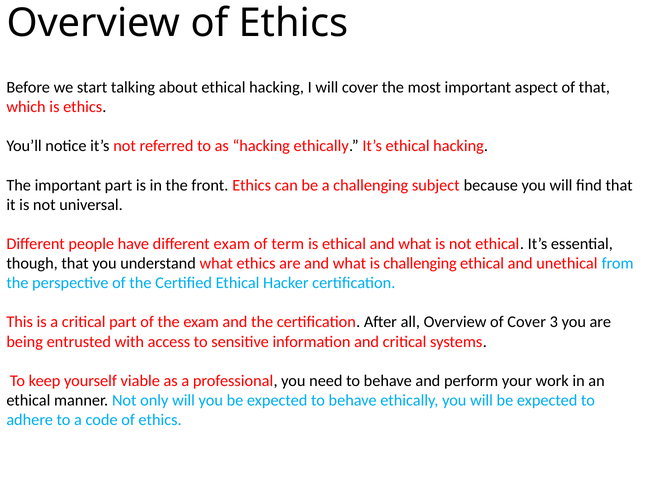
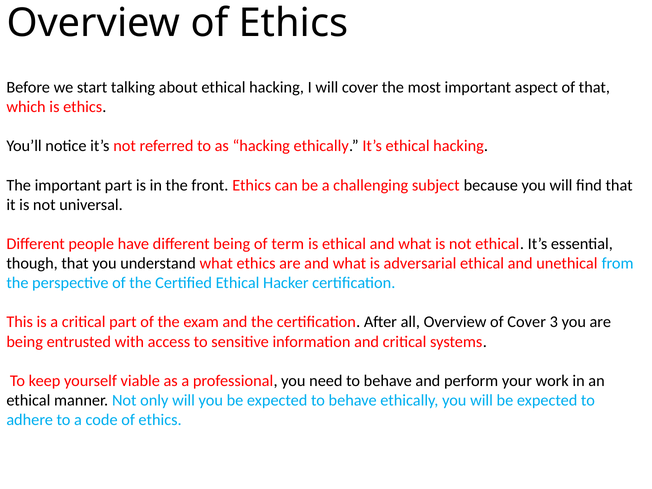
different exam: exam -> being
is challenging: challenging -> adversarial
